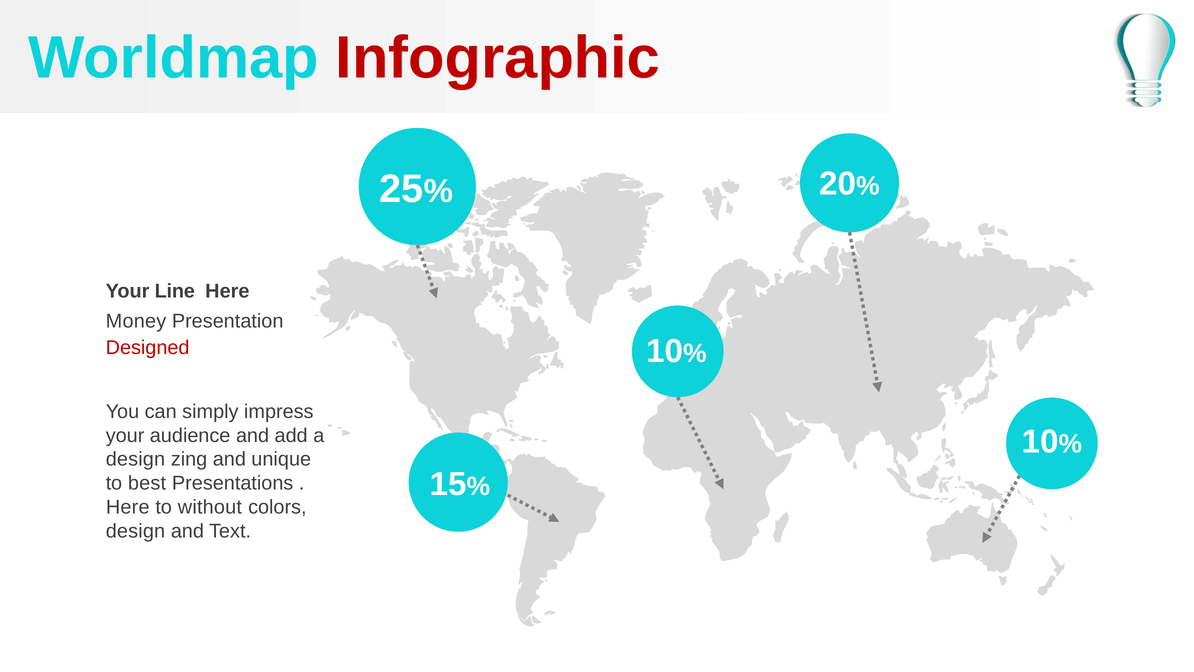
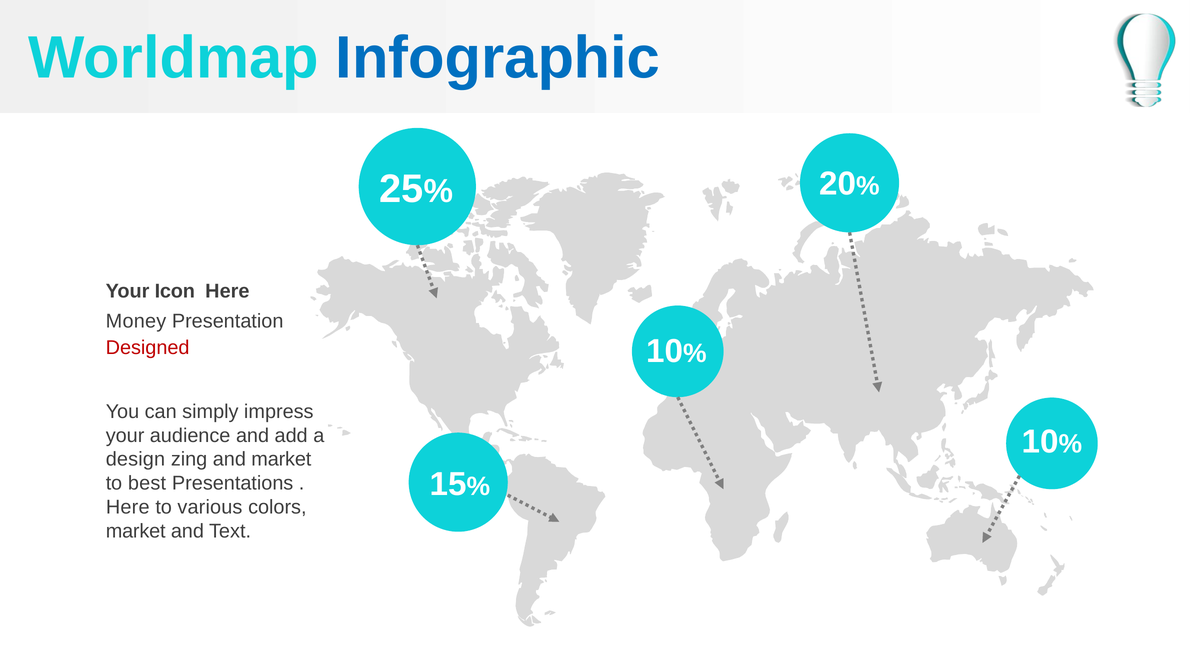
Infographic colour: red -> blue
Line: Line -> Icon
and unique: unique -> market
without: without -> various
design at (135, 531): design -> market
